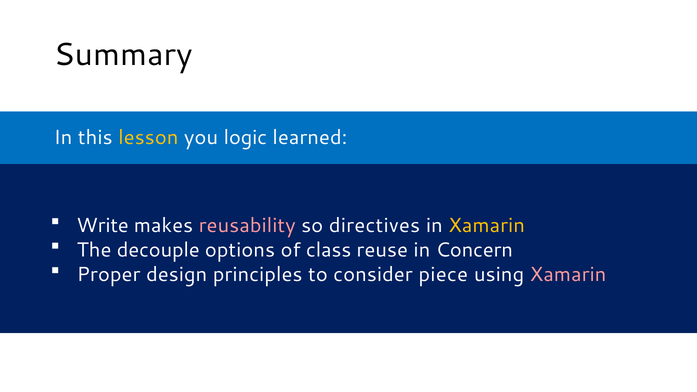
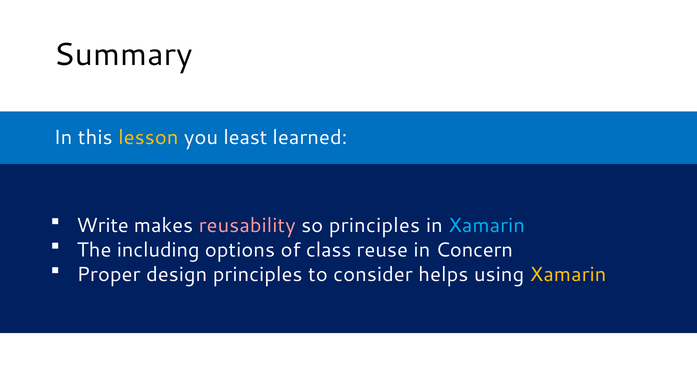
logic: logic -> least
so directives: directives -> principles
Xamarin at (487, 226) colour: yellow -> light blue
decouple: decouple -> including
piece: piece -> helps
Xamarin at (568, 274) colour: pink -> yellow
